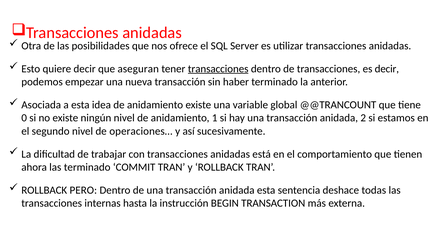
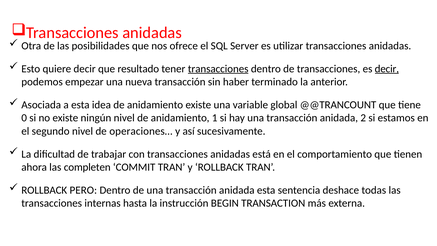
aseguran: aseguran -> resultado
decir at (387, 69) underline: none -> present
las terminado: terminado -> completen
